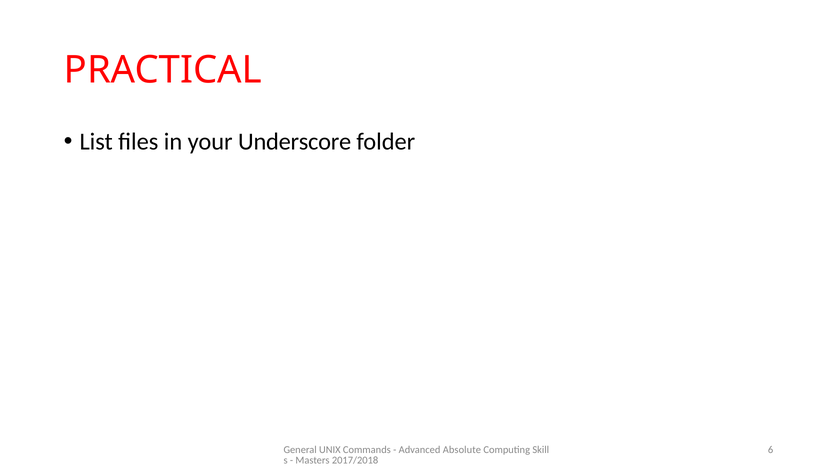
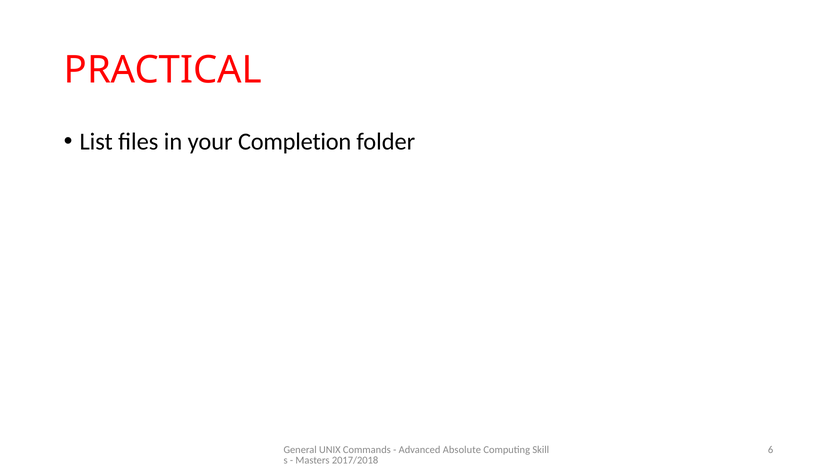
Underscore: Underscore -> Completion
